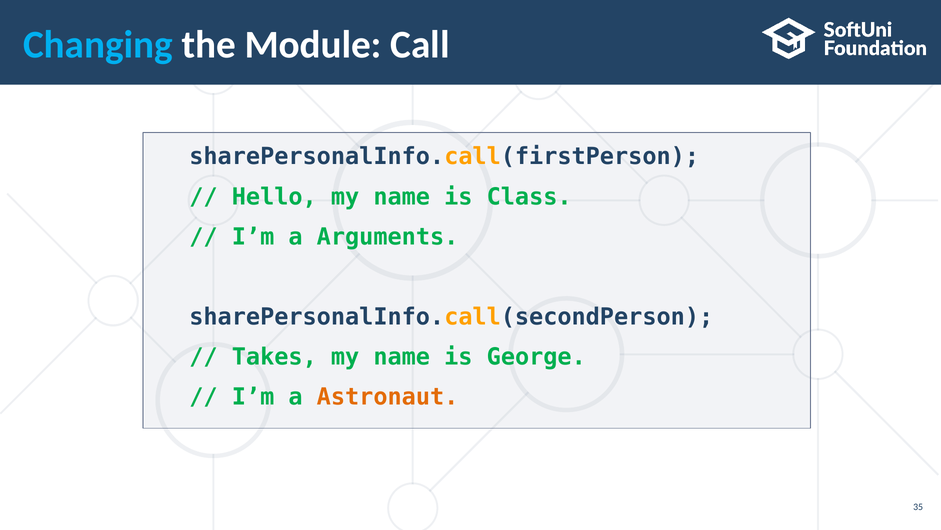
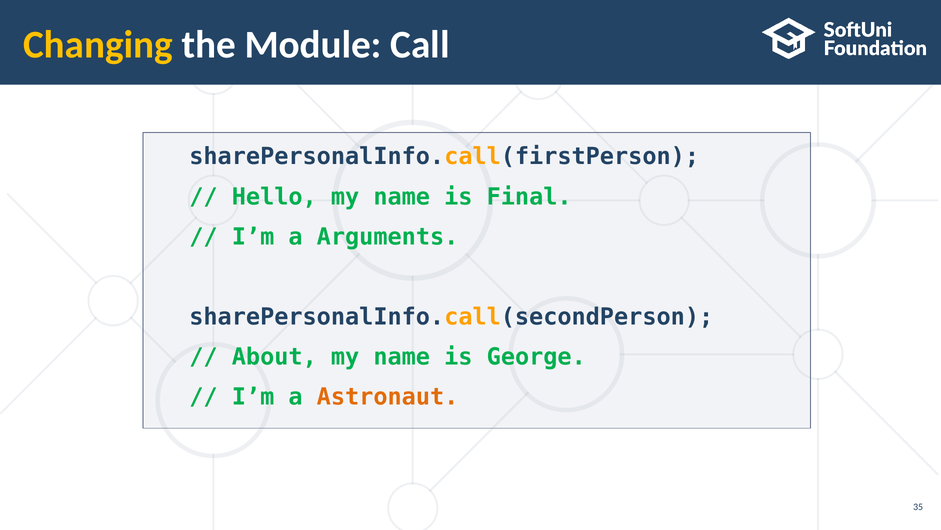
Changing colour: light blue -> yellow
Class: Class -> Final
Takes: Takes -> About
